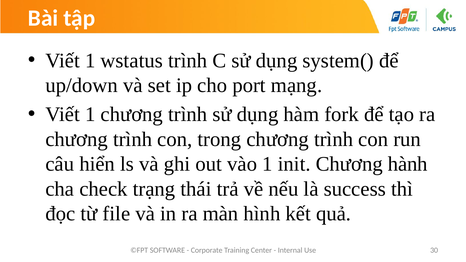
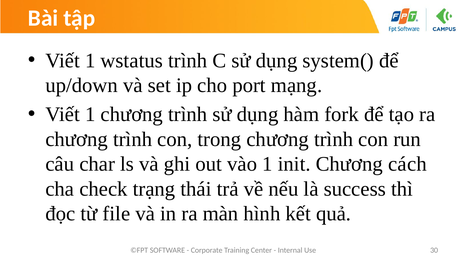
hiển: hiển -> char
hành: hành -> cách
